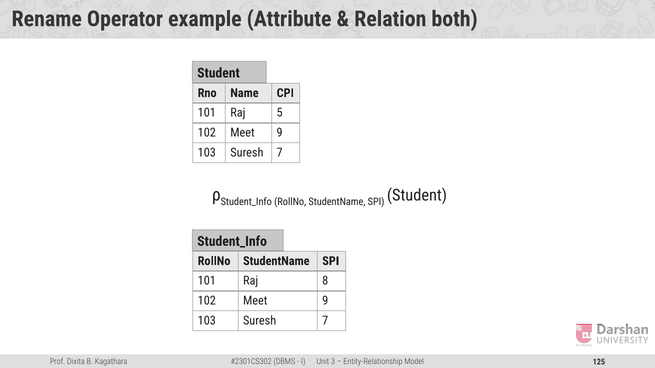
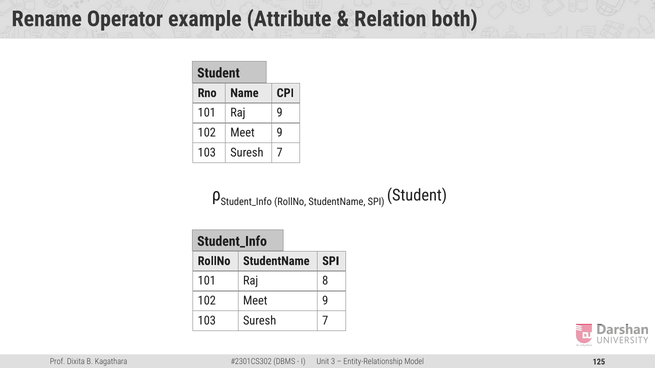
Raj 5: 5 -> 9
